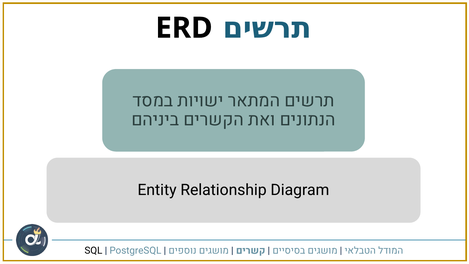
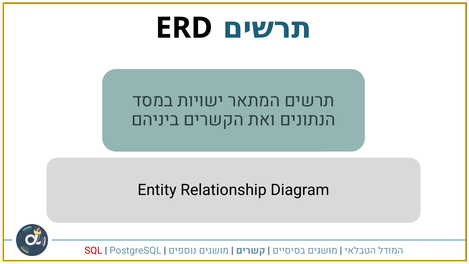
SQL colour: black -> red
